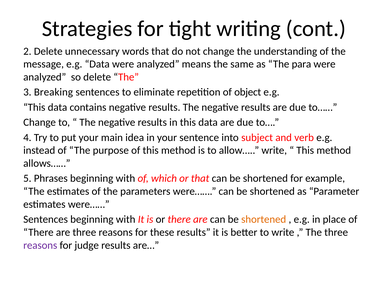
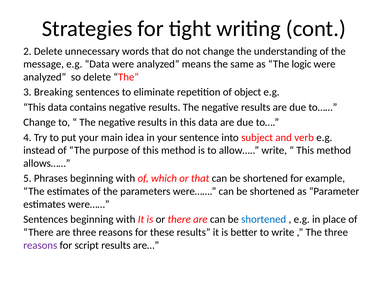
para: para -> logic
shortened at (264, 219) colour: orange -> blue
judge: judge -> script
